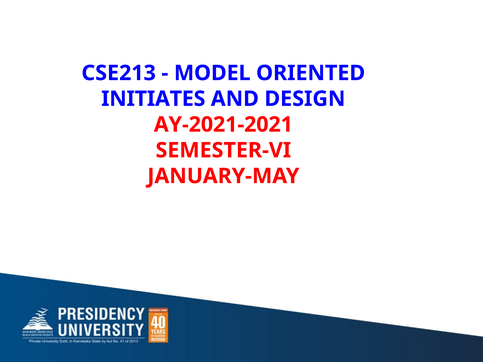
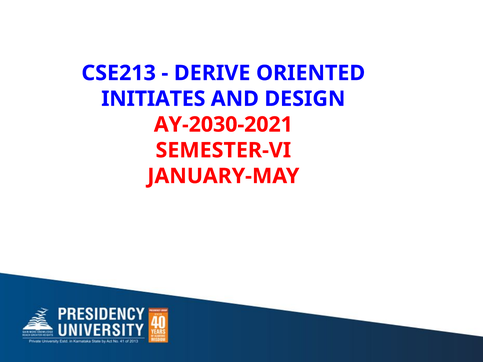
MODEL: MODEL -> DERIVE
AY-2021-2021: AY-2021-2021 -> AY-2030-2021
